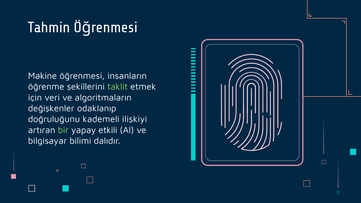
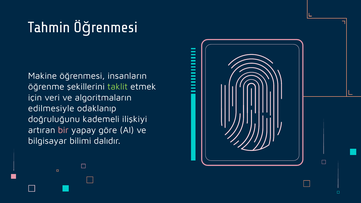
değişkenler: değişkenler -> edilmesiyle
bir colour: light green -> pink
etkili: etkili -> göre
